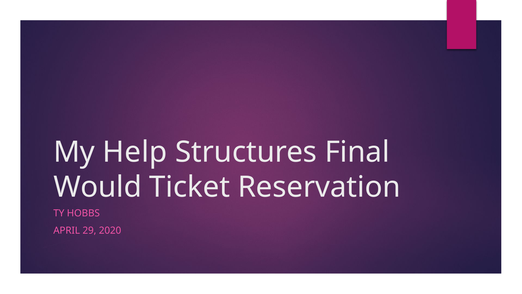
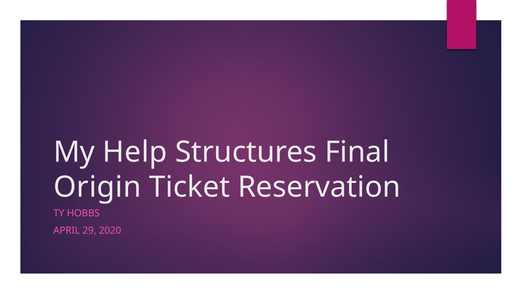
Would: Would -> Origin
